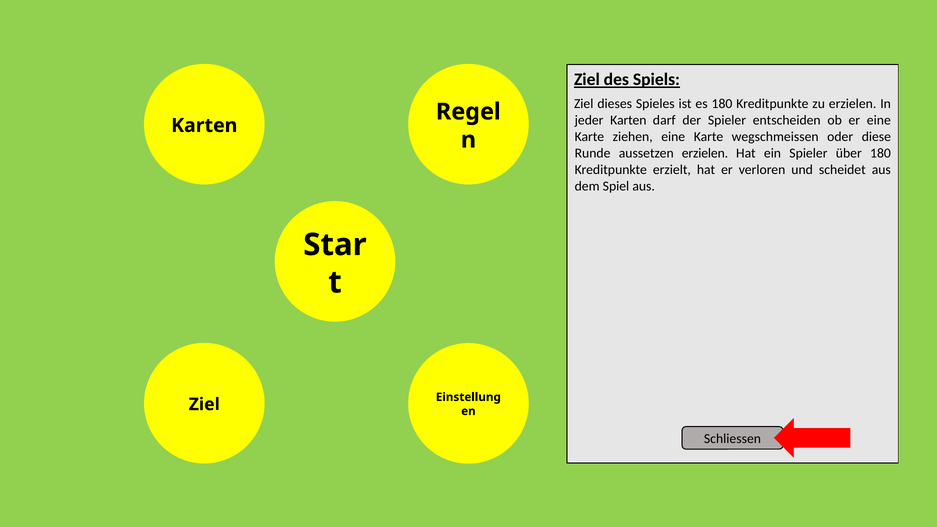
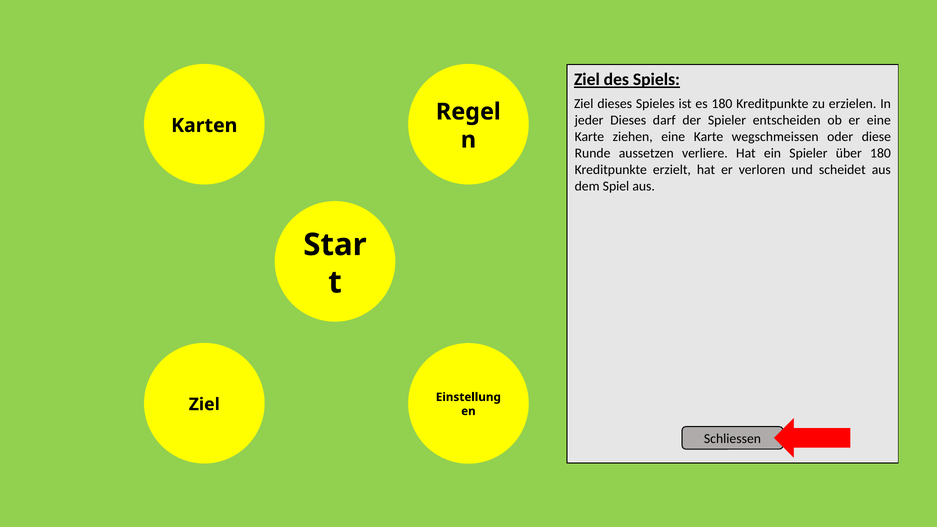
jeder Karten: Karten -> Dieses
aussetzen erzielen: erzielen -> verliere
